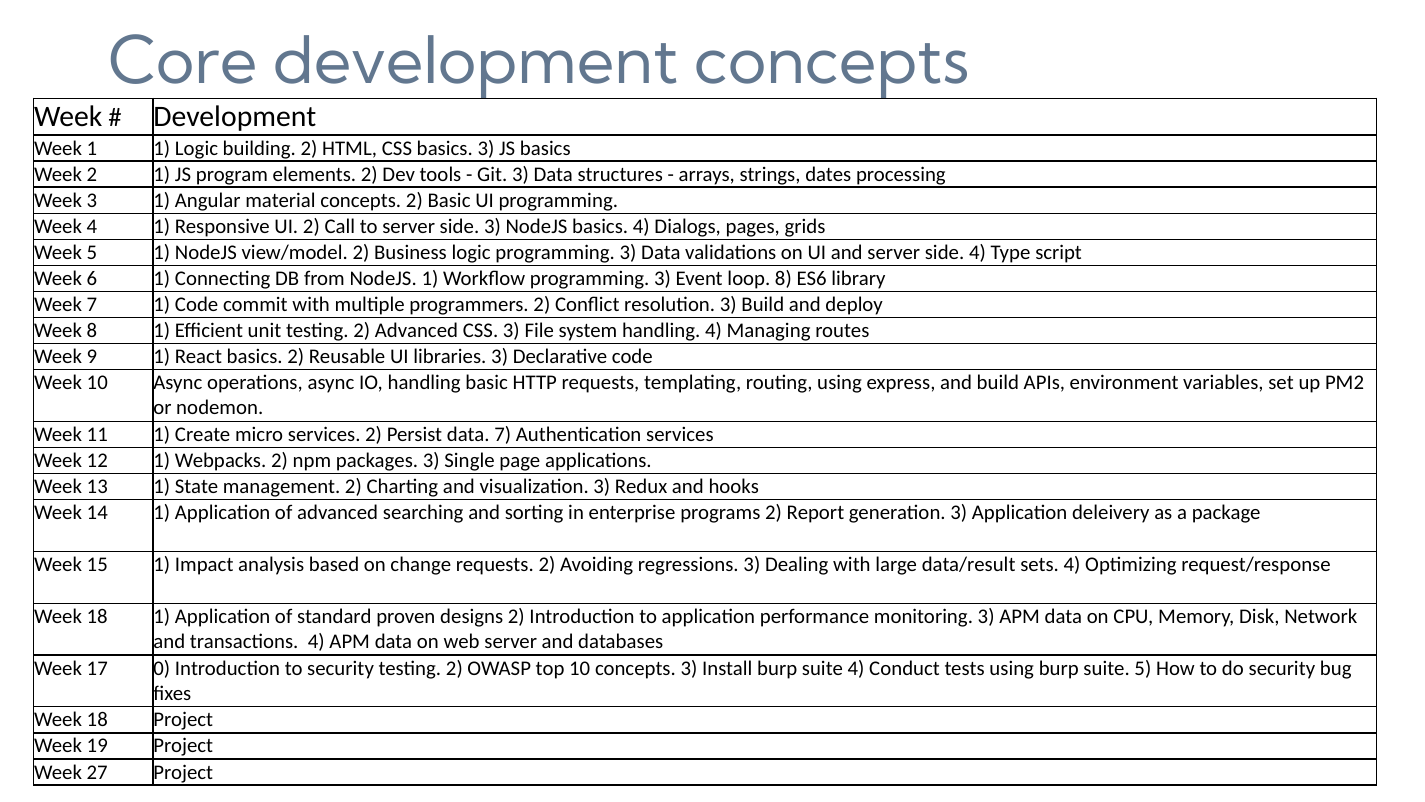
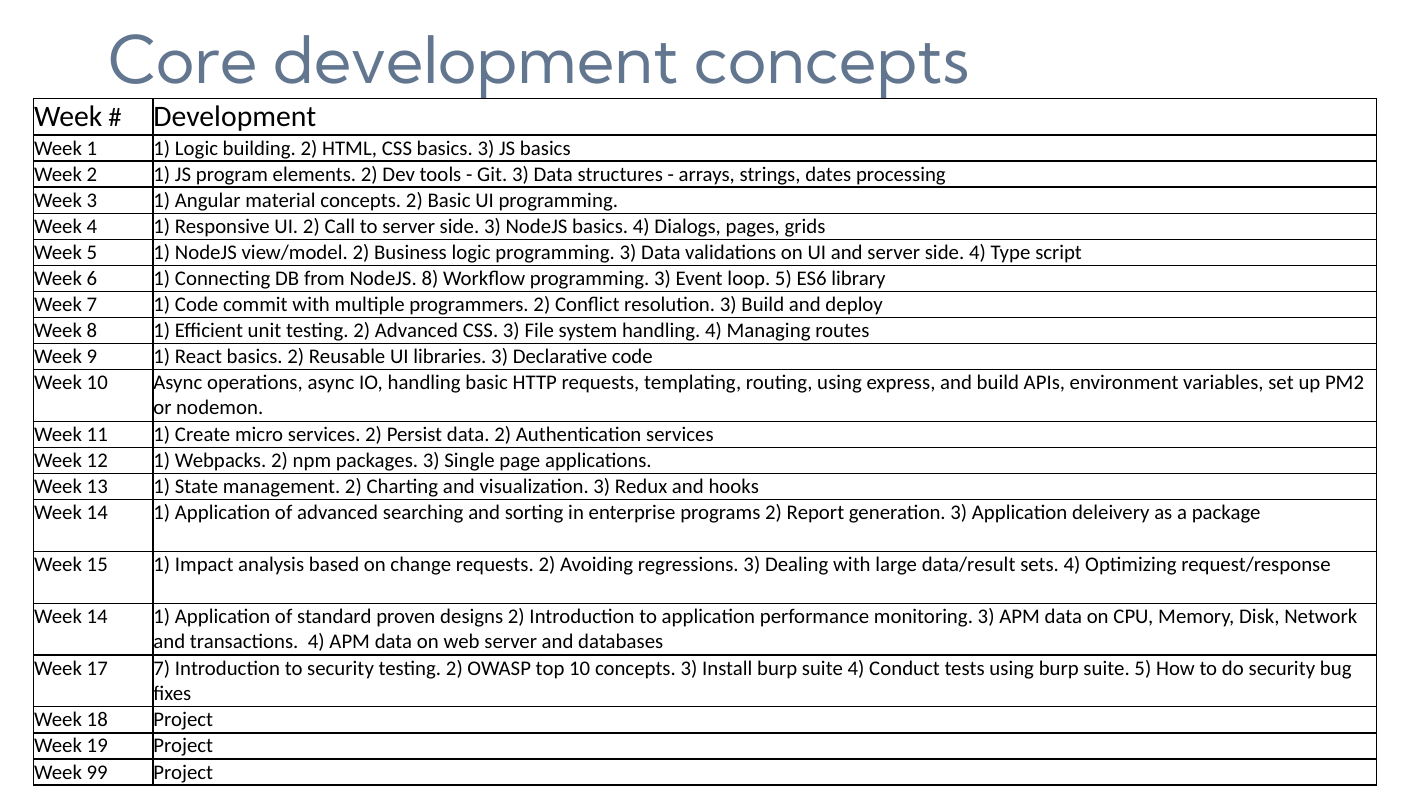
NodeJS 1: 1 -> 8
loop 8: 8 -> 5
data 7: 7 -> 2
18 at (97, 616): 18 -> 14
17 0: 0 -> 7
27: 27 -> 99
